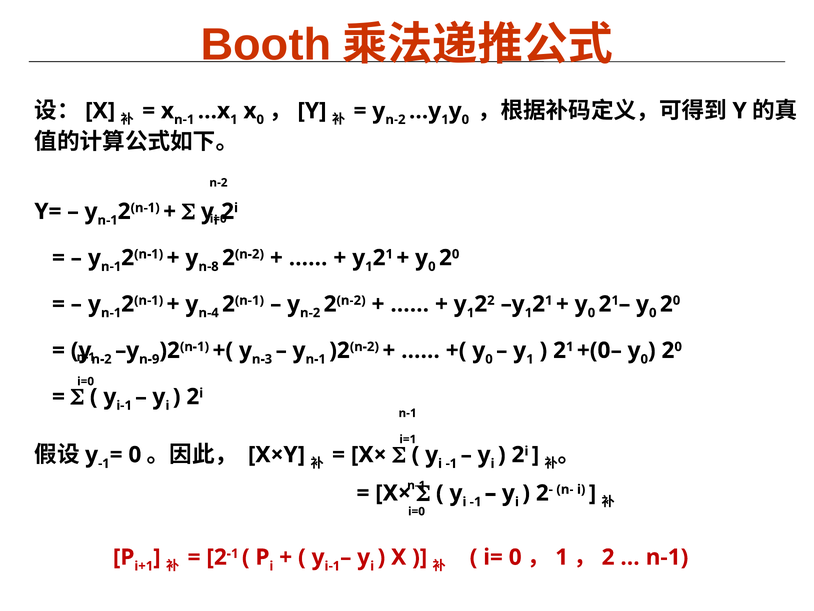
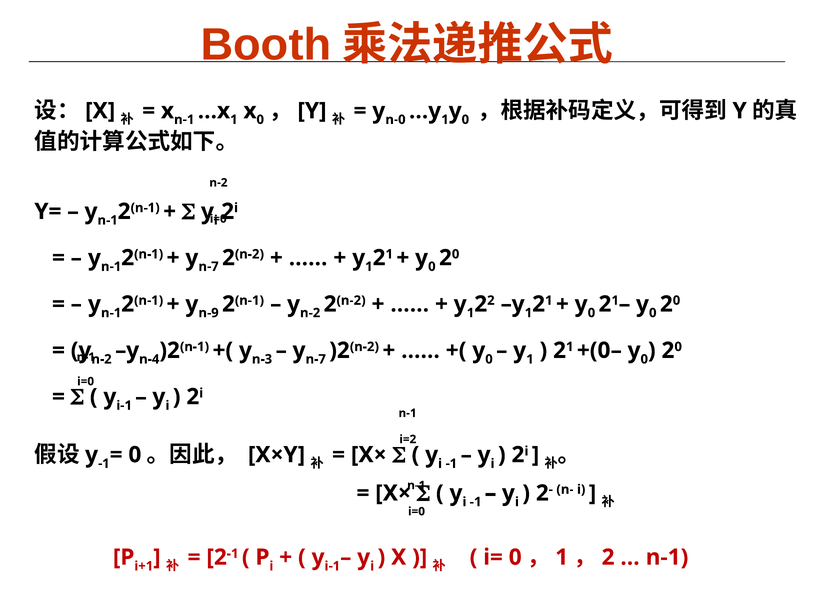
n-2 at (395, 120): n-2 -> n-0
n-8 at (209, 266): n-8 -> n-7
n-4: n-4 -> n-9
n-9: n-9 -> n-4
n-1 at (316, 359): n-1 -> n-7
i=1: i=1 -> i=2
